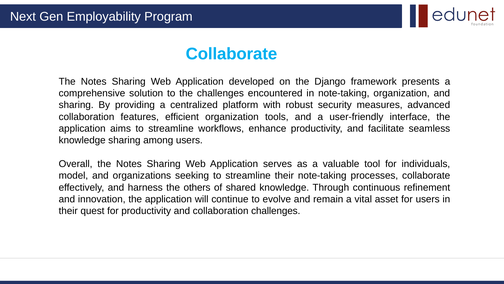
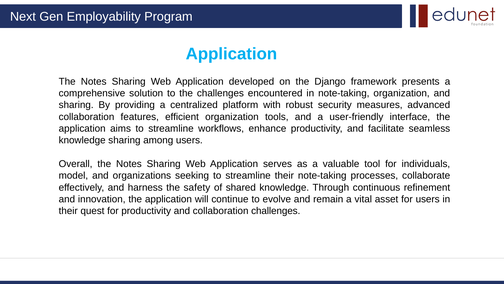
Collaborate at (231, 54): Collaborate -> Application
others: others -> safety
